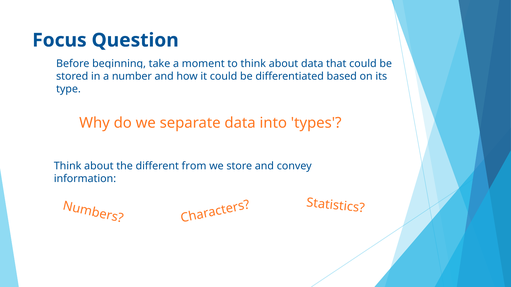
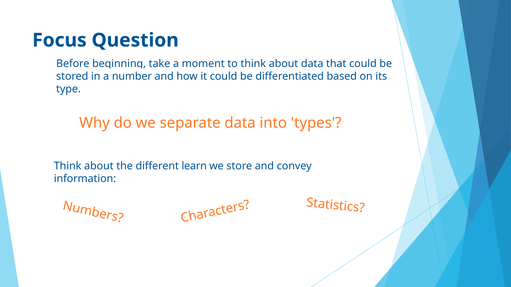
from: from -> learn
